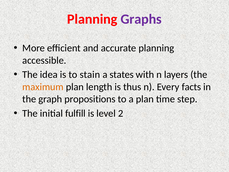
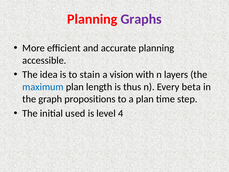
states: states -> vision
maximum colour: orange -> blue
facts: facts -> beta
fulfill: fulfill -> used
2: 2 -> 4
